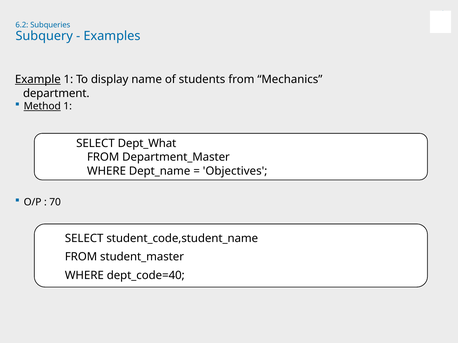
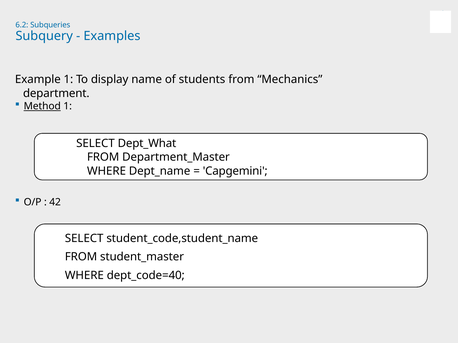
Example underline: present -> none
Objectives: Objectives -> Capgemini
70: 70 -> 42
